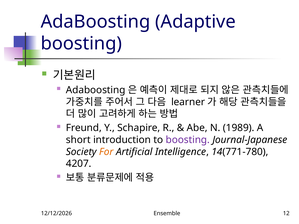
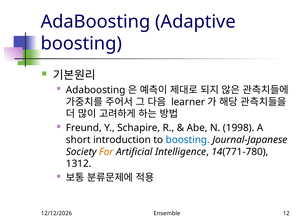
1989: 1989 -> 1998
boosting at (188, 140) colour: purple -> blue
4207: 4207 -> 1312
